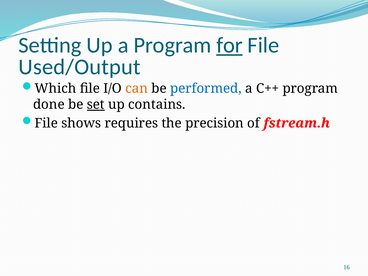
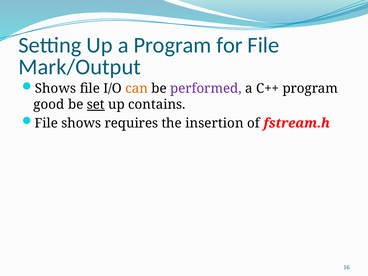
for underline: present -> none
Used/Output: Used/Output -> Mark/Output
Which at (55, 89): Which -> Shows
performed colour: blue -> purple
done: done -> good
precision: precision -> insertion
